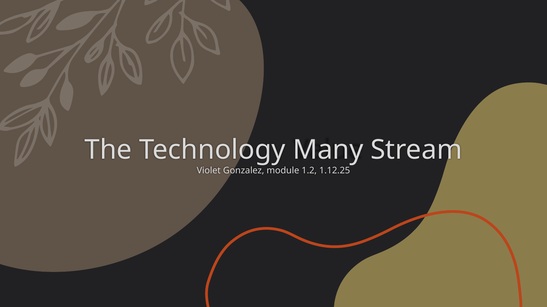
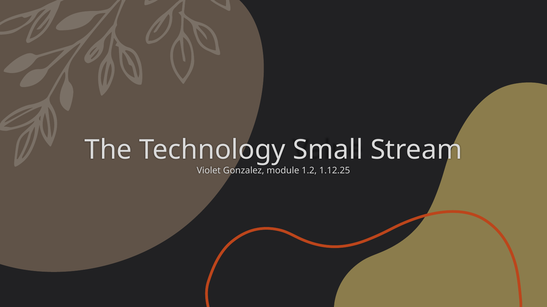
Many: Many -> Small
